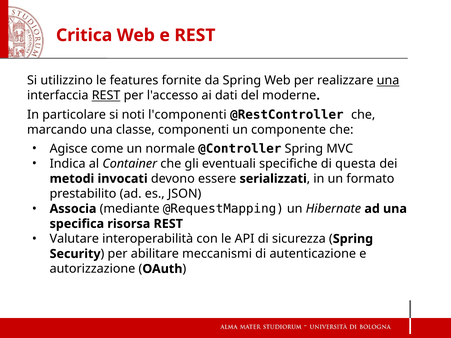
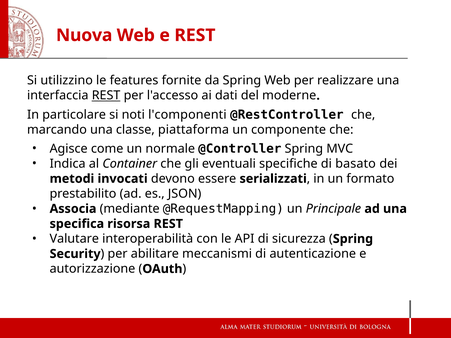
Critica: Critica -> Nuova
una at (388, 81) underline: present -> none
componenti: componenti -> piattaforma
questa: questa -> basato
Hibernate: Hibernate -> Principale
